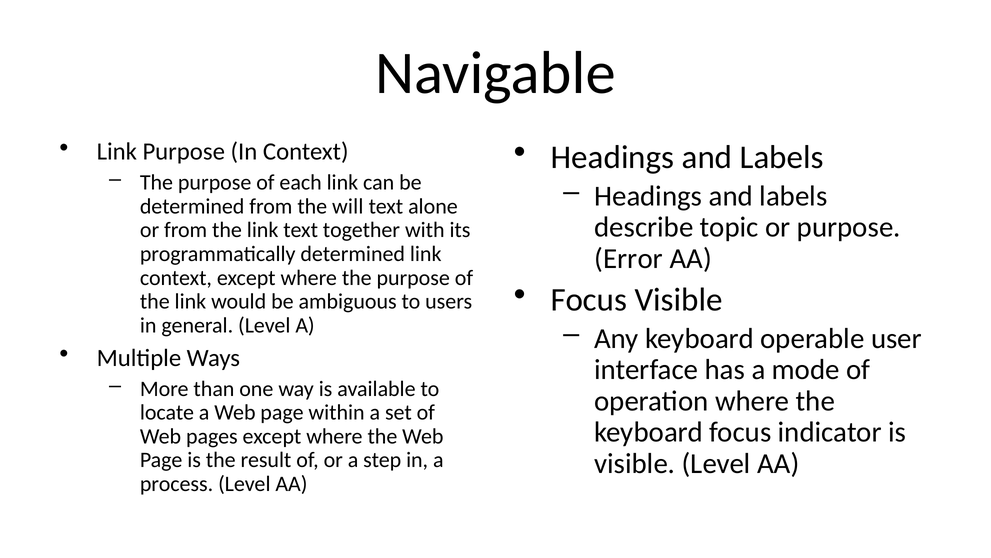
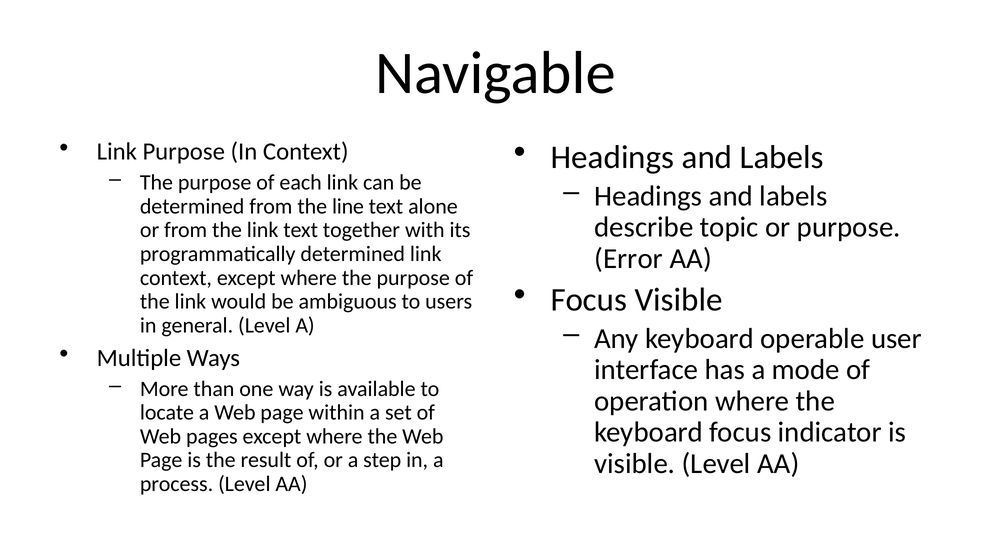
will: will -> line
